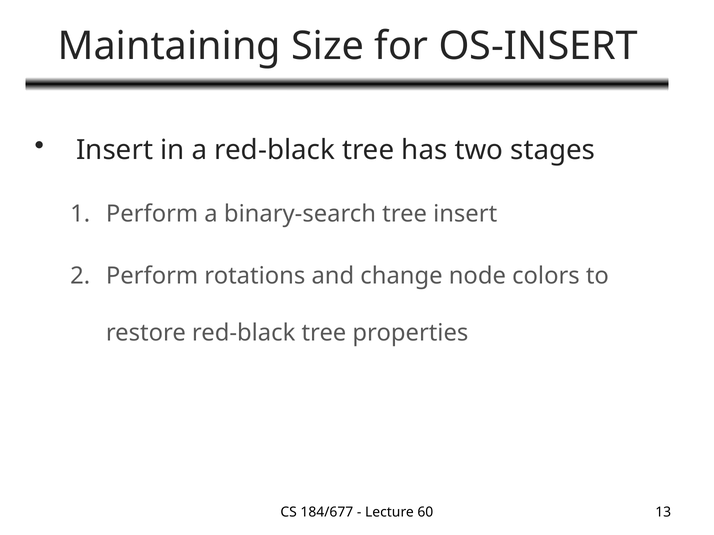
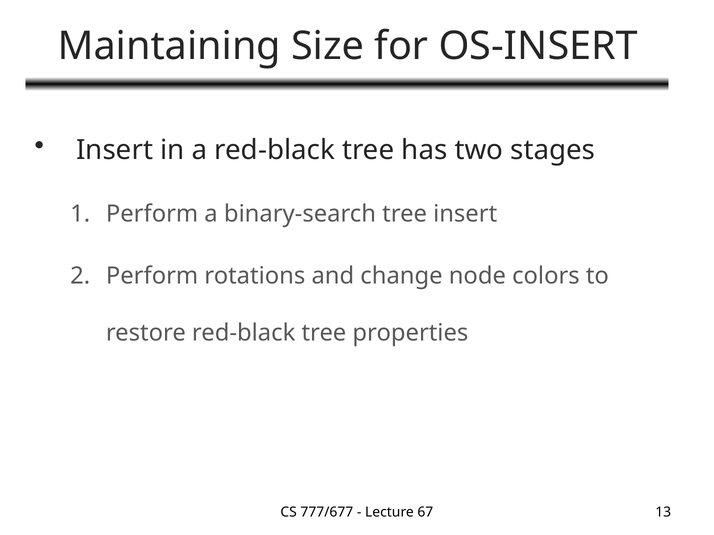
184/677: 184/677 -> 777/677
60: 60 -> 67
